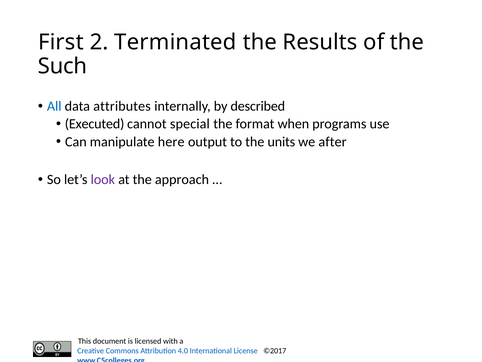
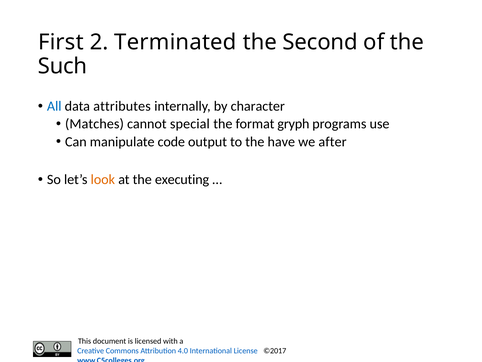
Results: Results -> Second
described: described -> character
Executed: Executed -> Matches
when: when -> gryph
here: here -> code
units: units -> have
look colour: purple -> orange
approach: approach -> executing
